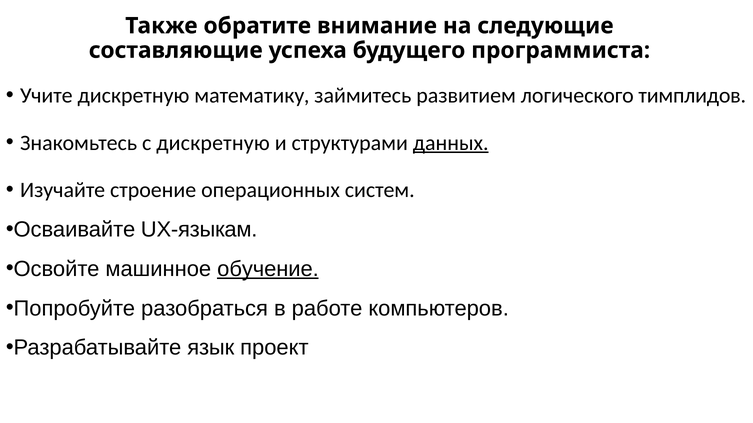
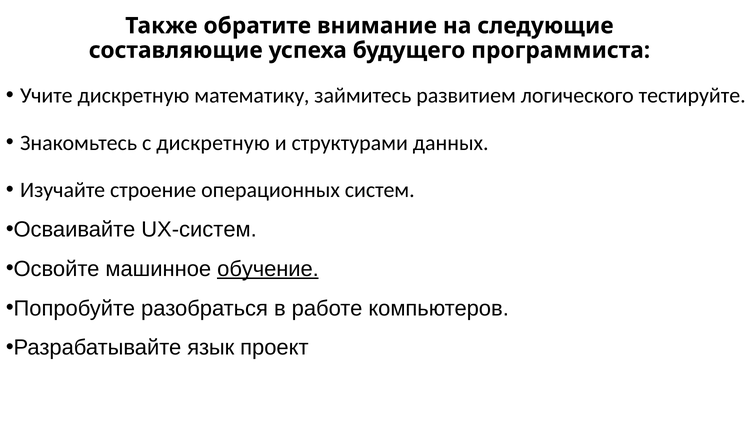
тимплидов: тимплидов -> тестируйте
данных underline: present -> none
UX-языкам: UX-языкам -> UX-систем
